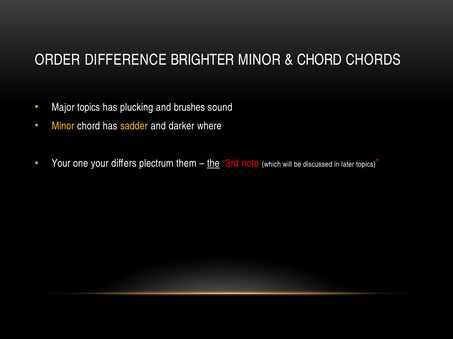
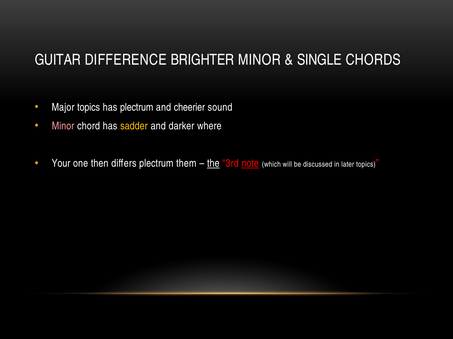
ORDER: ORDER -> GUITAR
CHORD at (319, 60): CHORD -> SINGLE
has plucking: plucking -> plectrum
brushes: brushes -> cheerier
Minor at (63, 126) colour: yellow -> pink
one your: your -> then
note underline: none -> present
